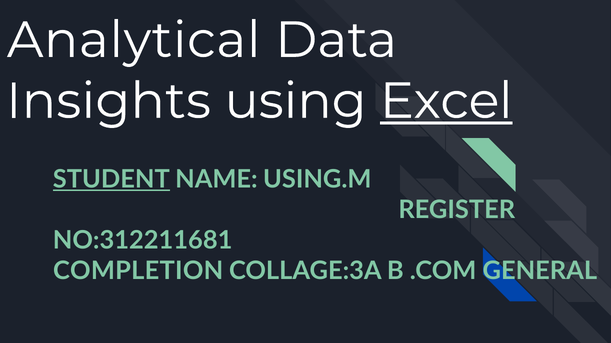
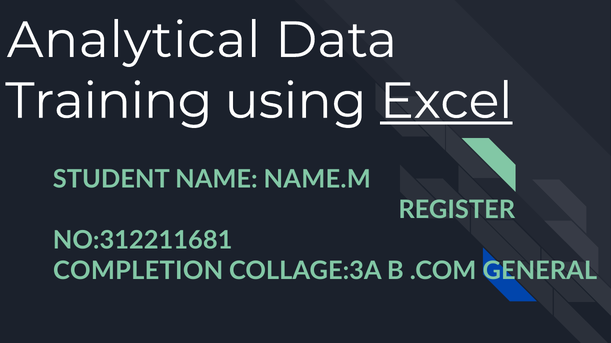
Insights: Insights -> Training
STUDENT underline: present -> none
USING.M: USING.M -> NAME.M
